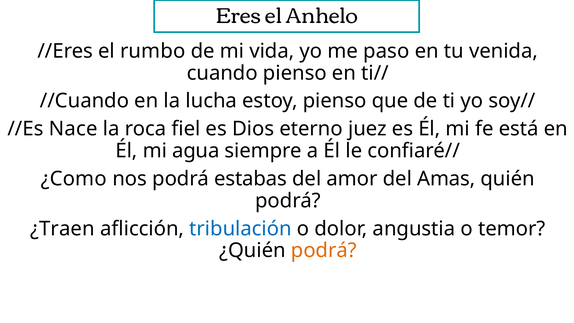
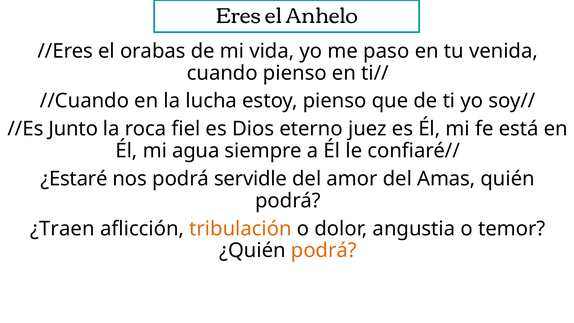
rumbo: rumbo -> orabas
Nace: Nace -> Junto
¿Como: ¿Como -> ¿Estaré
estabas: estabas -> servidle
tribulación colour: blue -> orange
